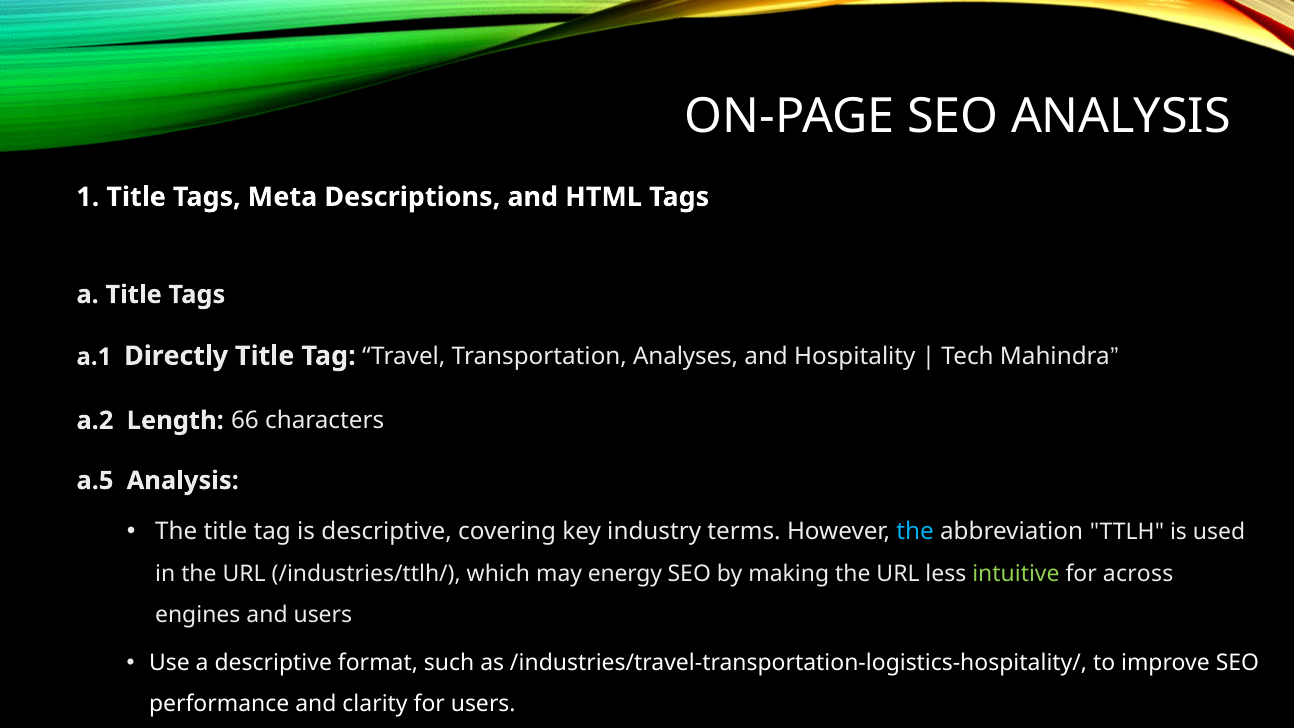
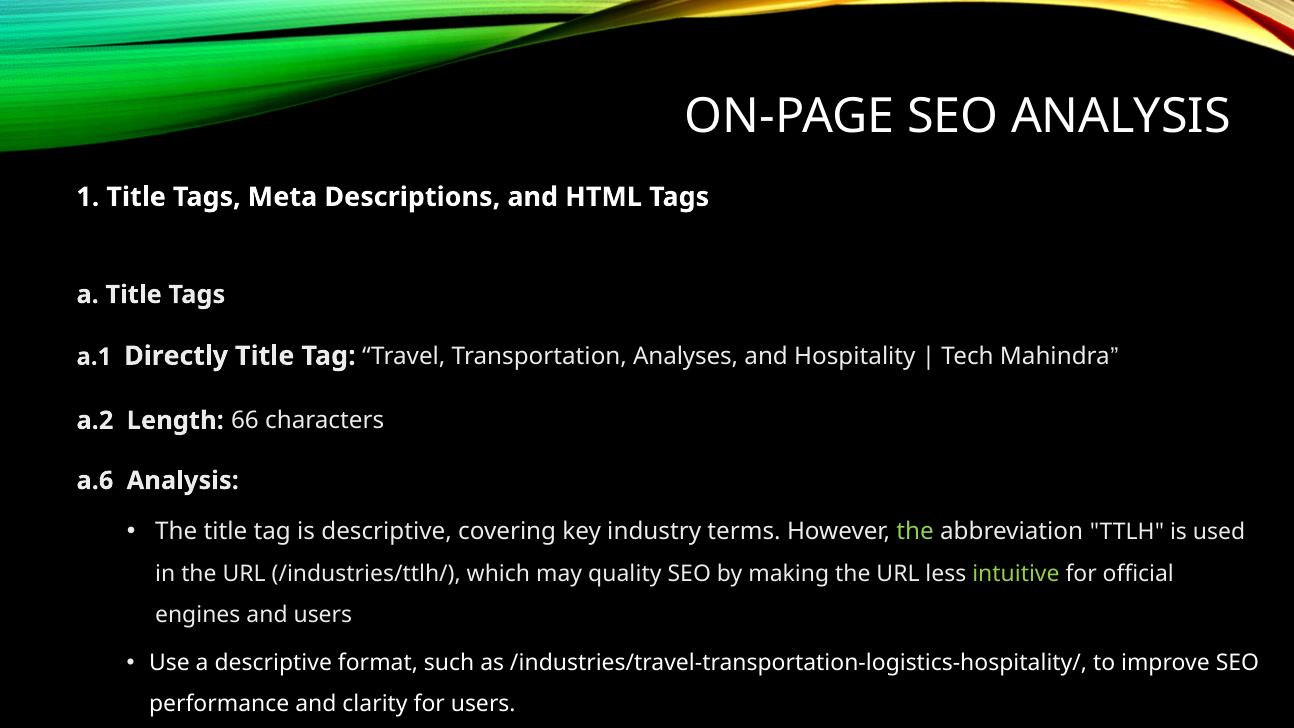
a.5: a.5 -> a.6
the at (915, 532) colour: light blue -> light green
energy: energy -> quality
across: across -> official
